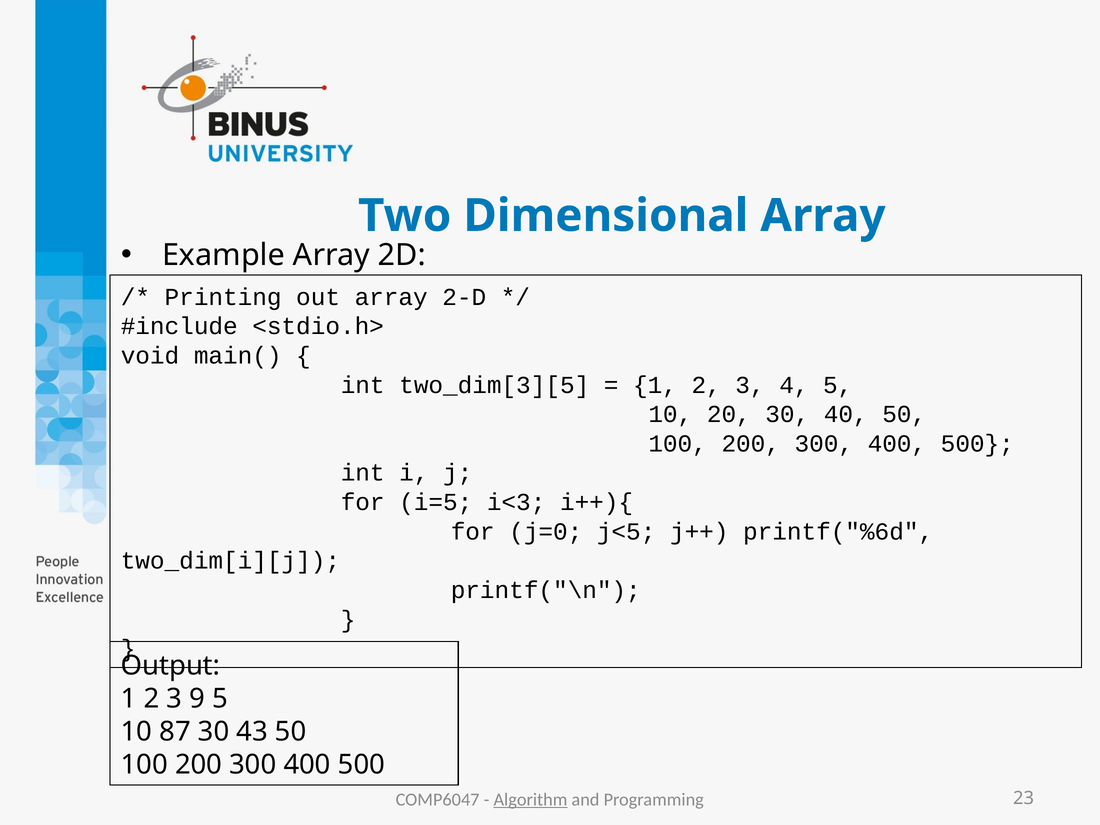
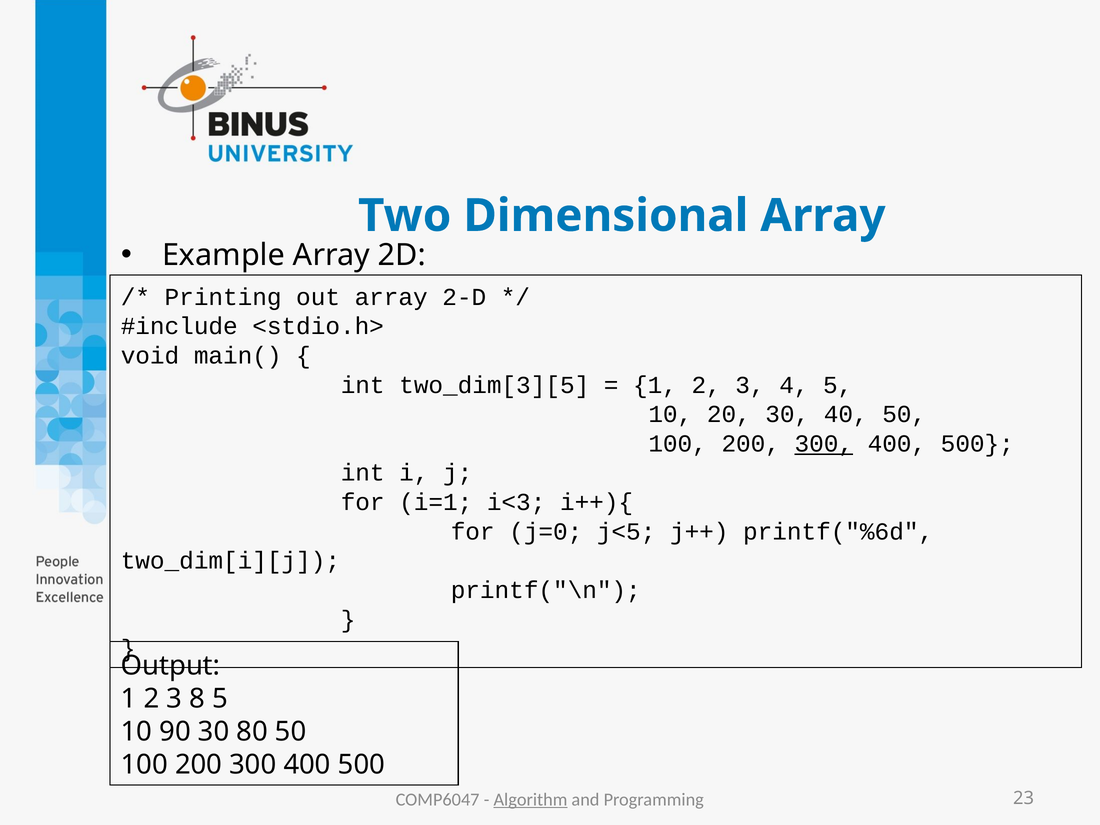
300 at (824, 444) underline: none -> present
i=5: i=5 -> i=1
9: 9 -> 8
87: 87 -> 90
43: 43 -> 80
